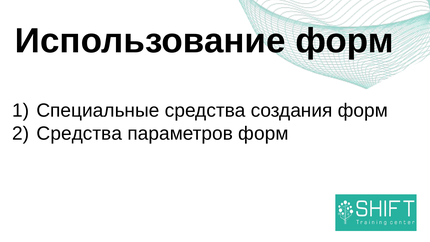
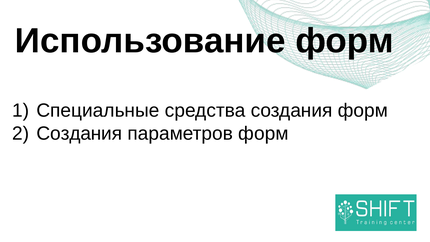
Средства at (79, 133): Средства -> Создания
